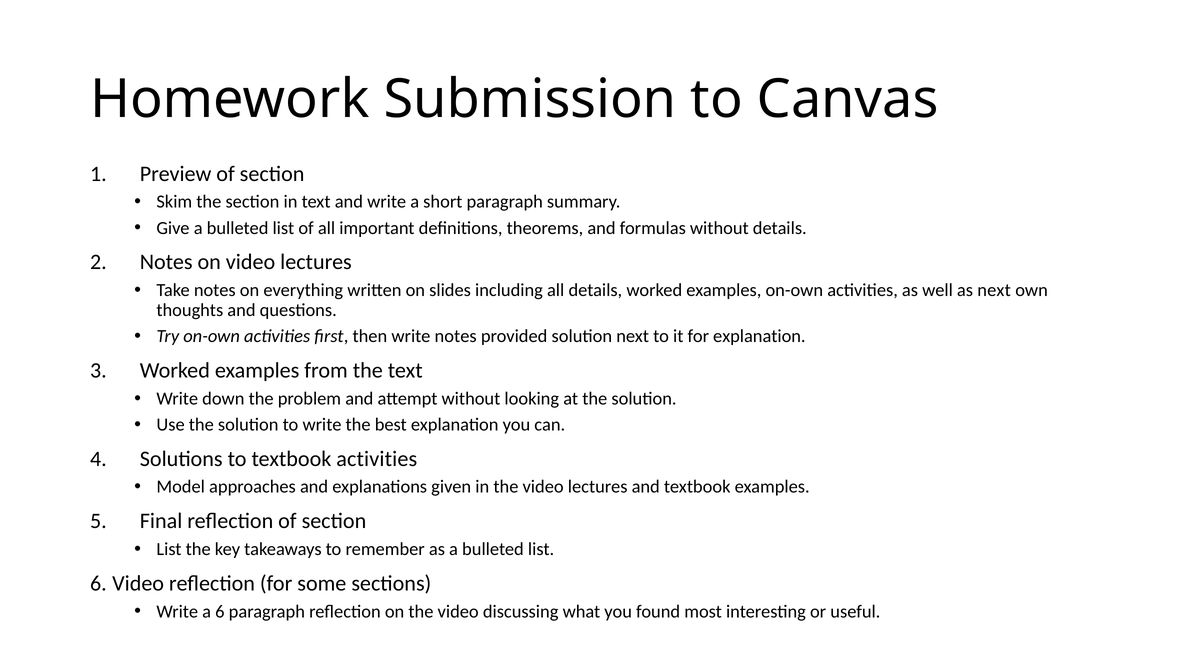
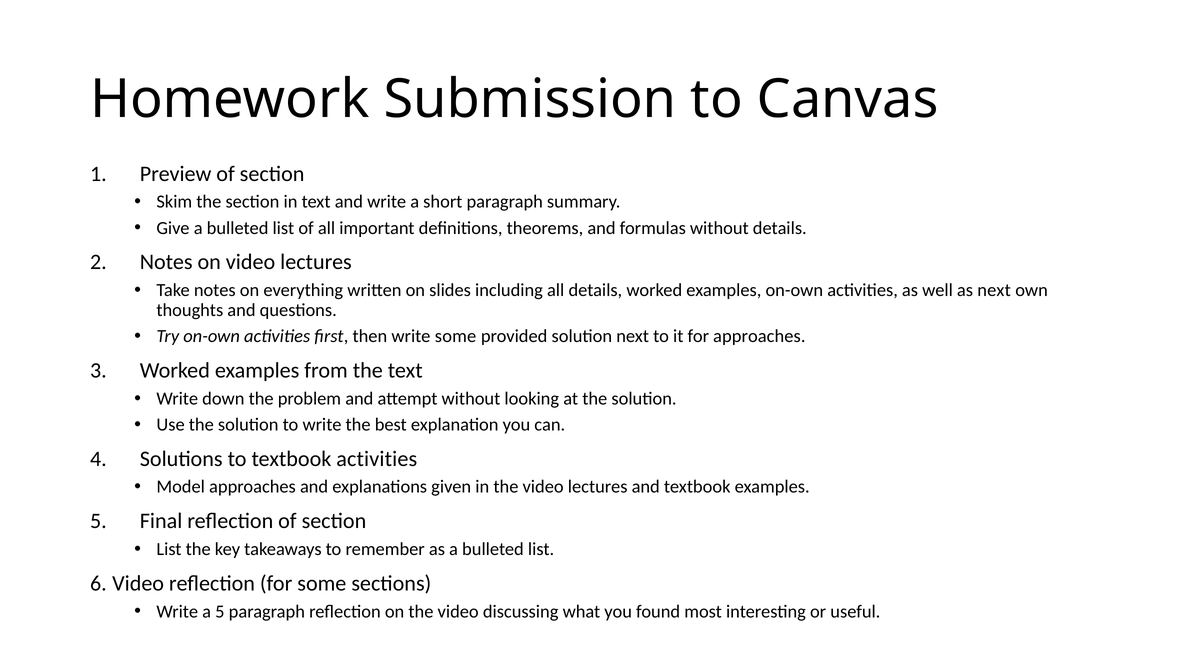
write notes: notes -> some
for explanation: explanation -> approaches
a 6: 6 -> 5
